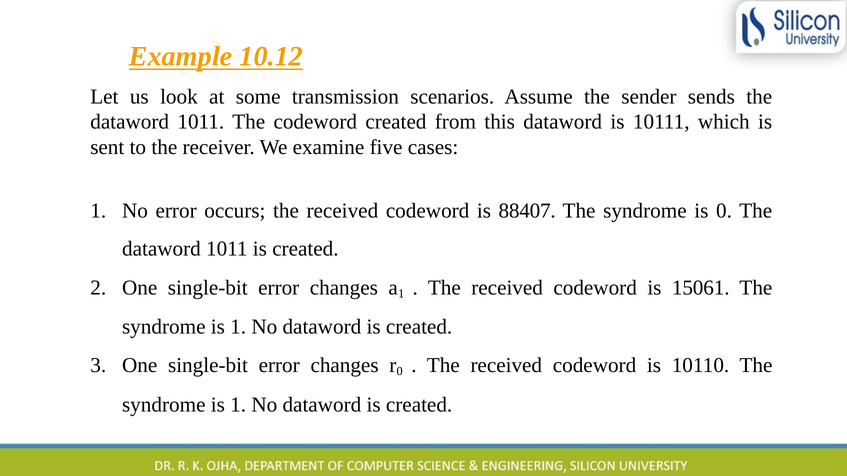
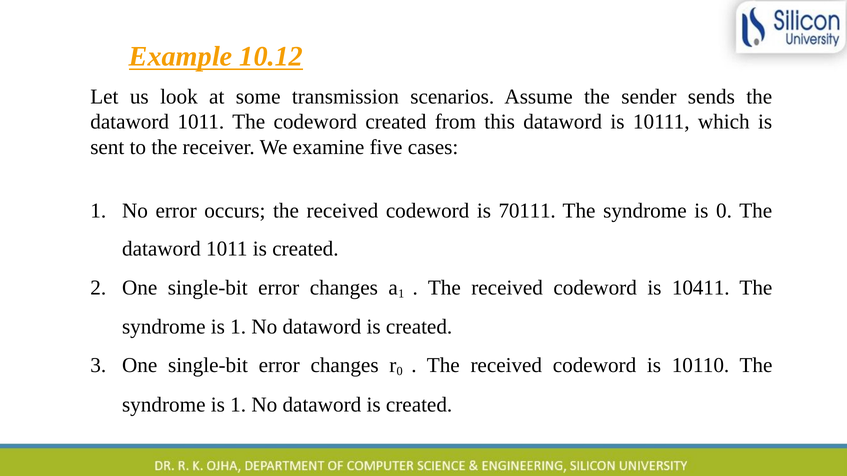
88407: 88407 -> 70111
15061: 15061 -> 10411
